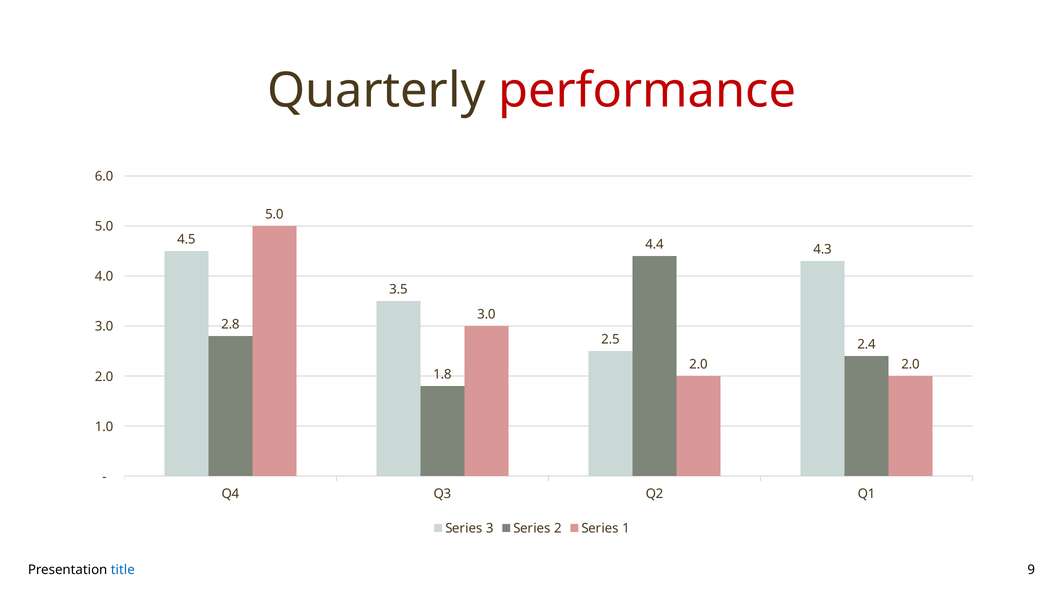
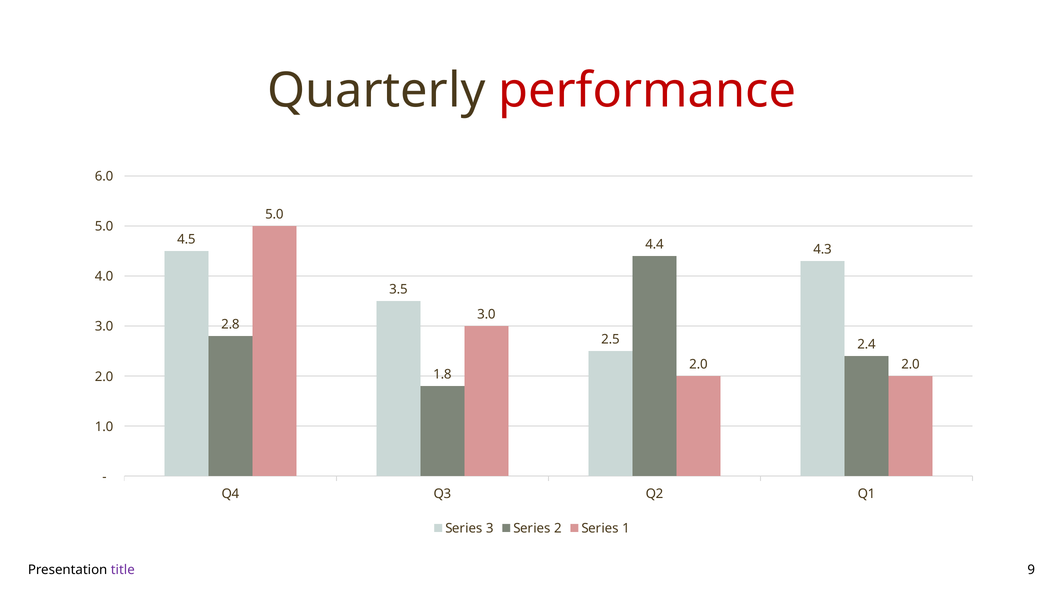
title colour: blue -> purple
